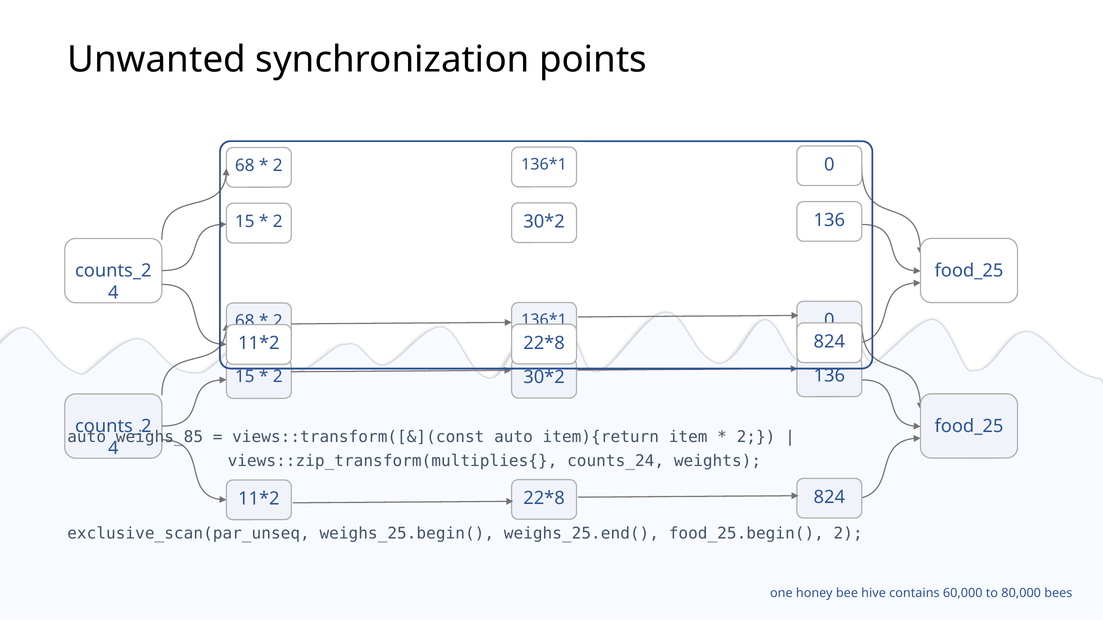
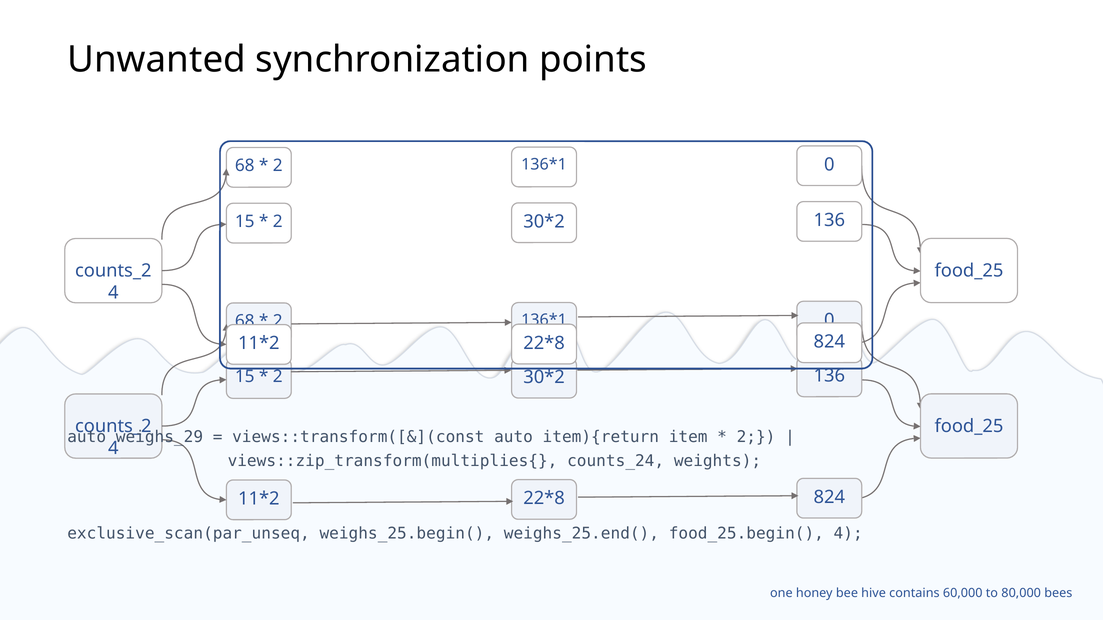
weighs_85: weighs_85 -> weighs_29
food_25.begin( 2: 2 -> 4
